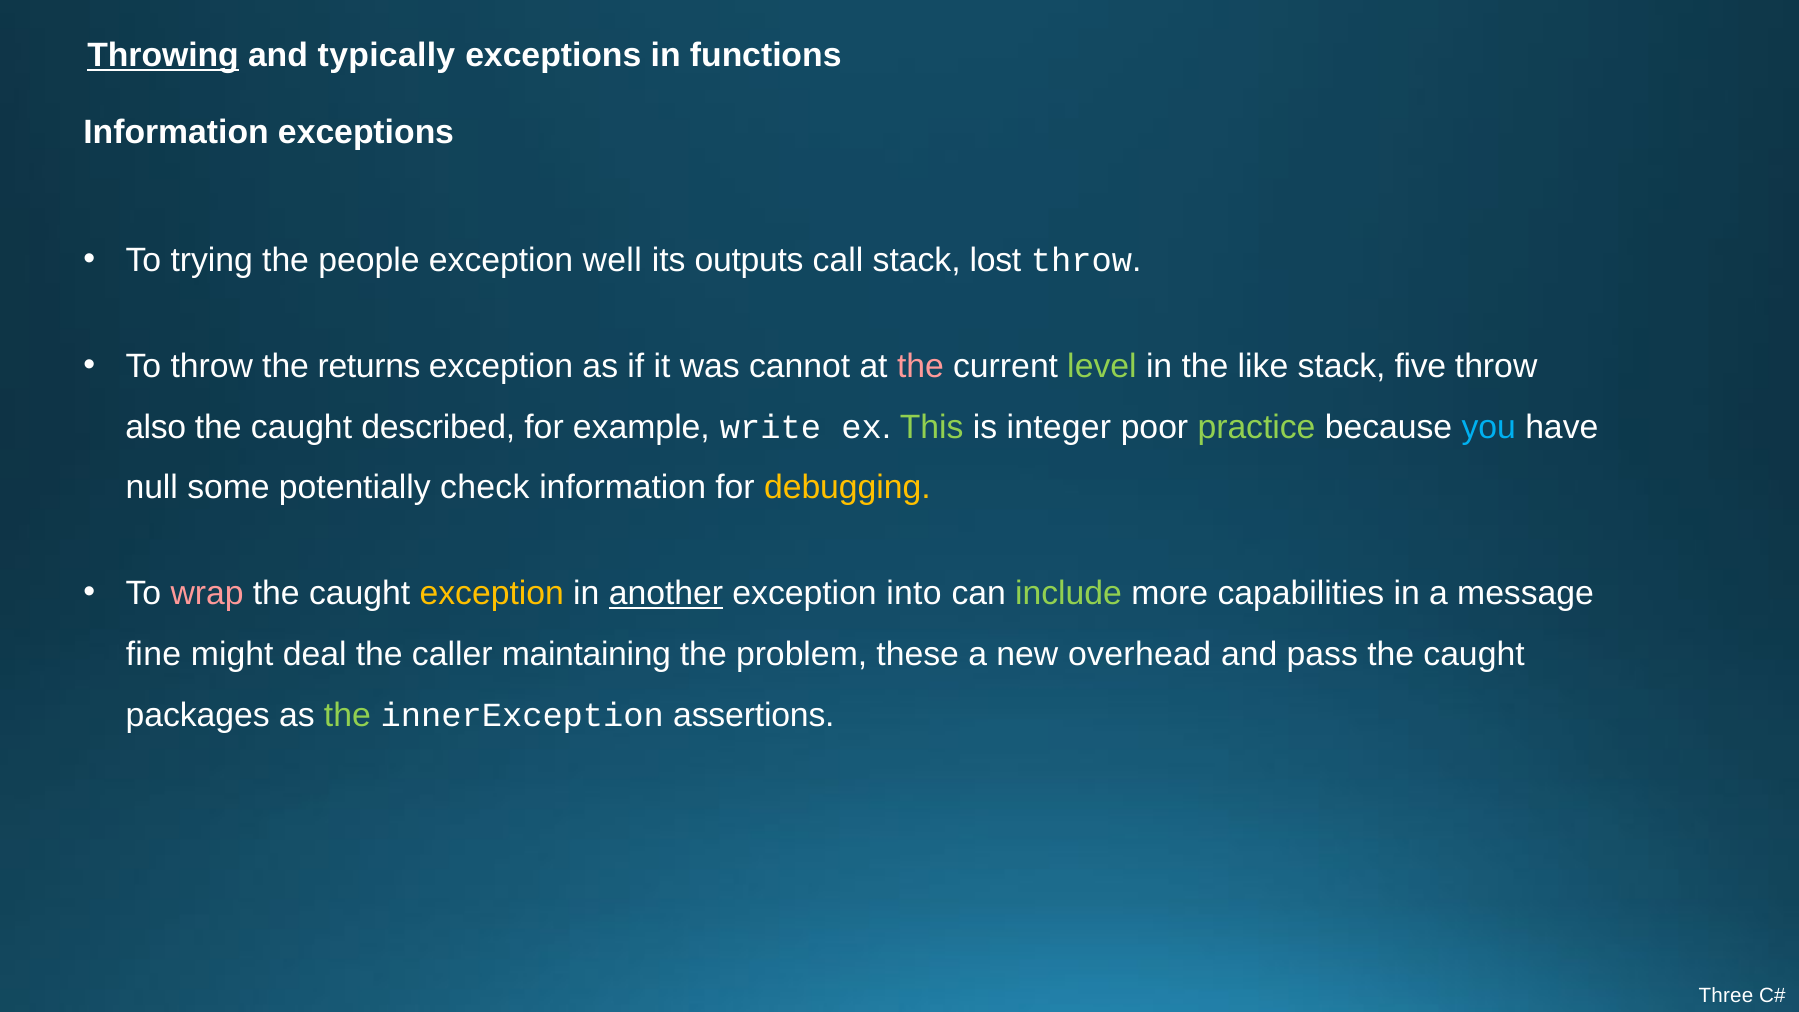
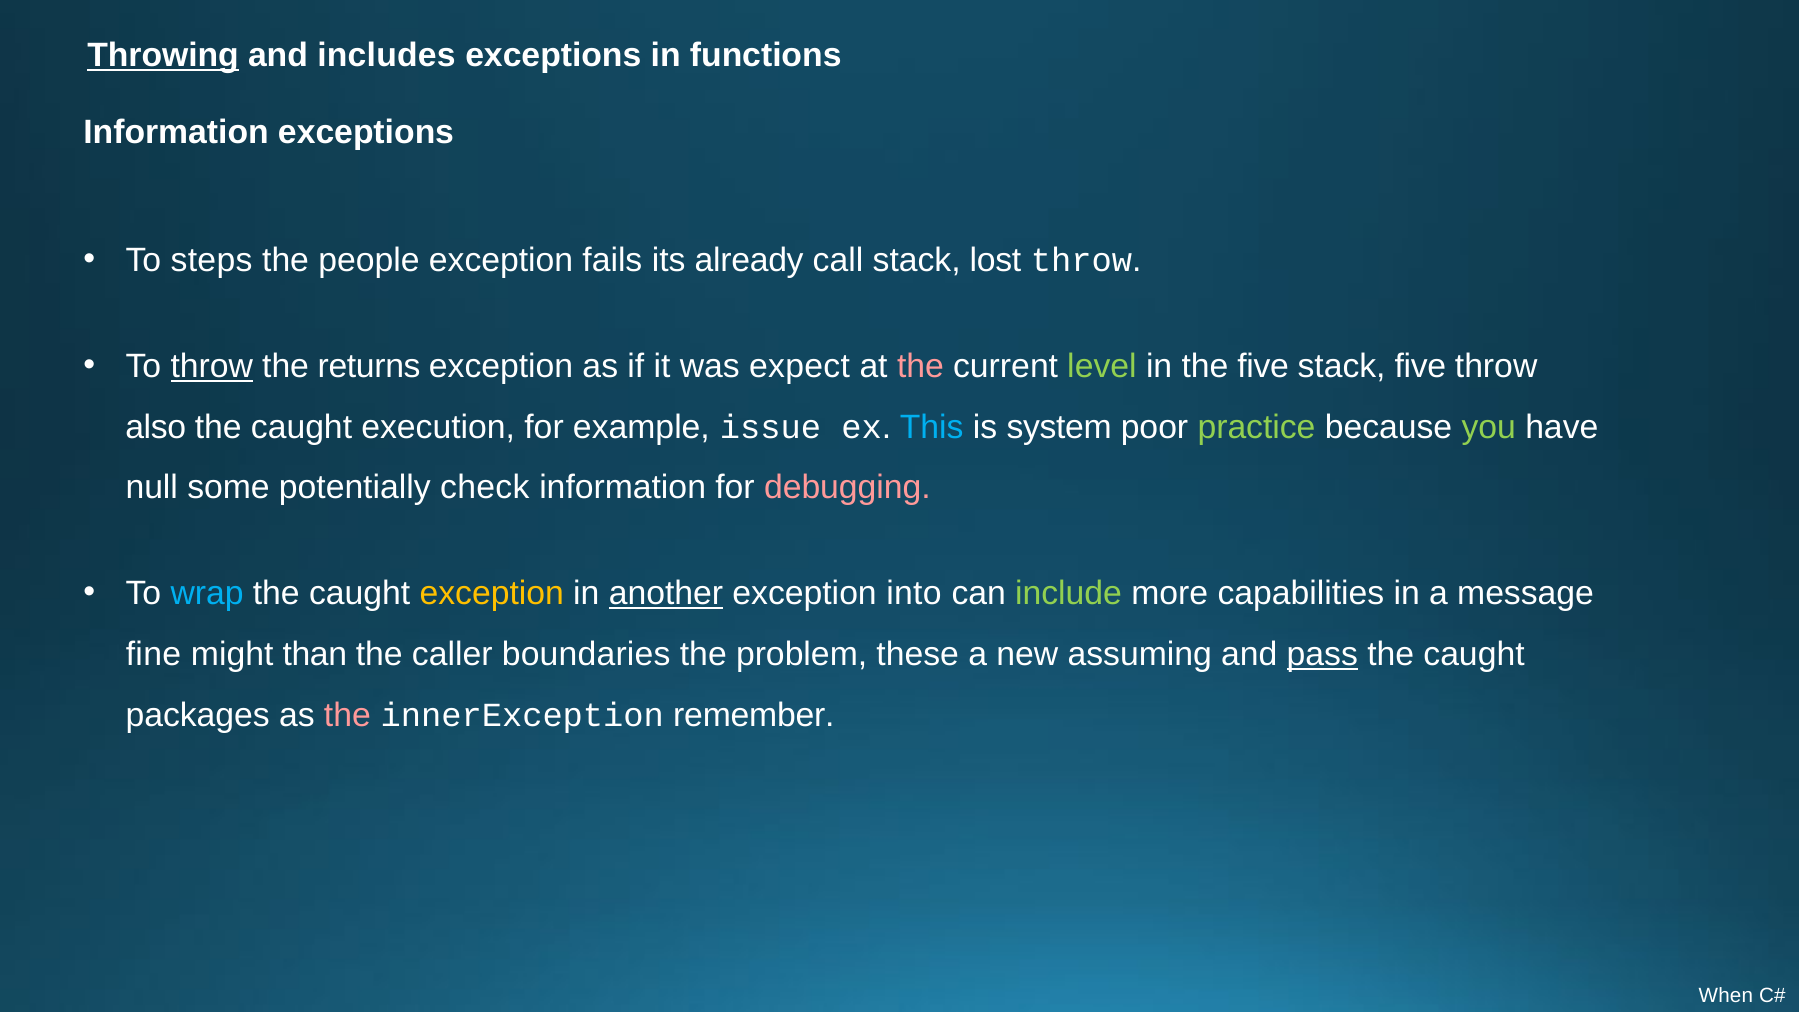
typically: typically -> includes
trying: trying -> steps
well: well -> fails
outputs: outputs -> already
throw at (212, 366) underline: none -> present
cannot: cannot -> expect
the like: like -> five
described: described -> execution
write: write -> issue
This colour: light green -> light blue
integer: integer -> system
you colour: light blue -> light green
debugging colour: yellow -> pink
wrap colour: pink -> light blue
deal: deal -> than
maintaining: maintaining -> boundaries
overhead: overhead -> assuming
pass underline: none -> present
the at (347, 715) colour: light green -> pink
assertions: assertions -> remember
Three: Three -> When
